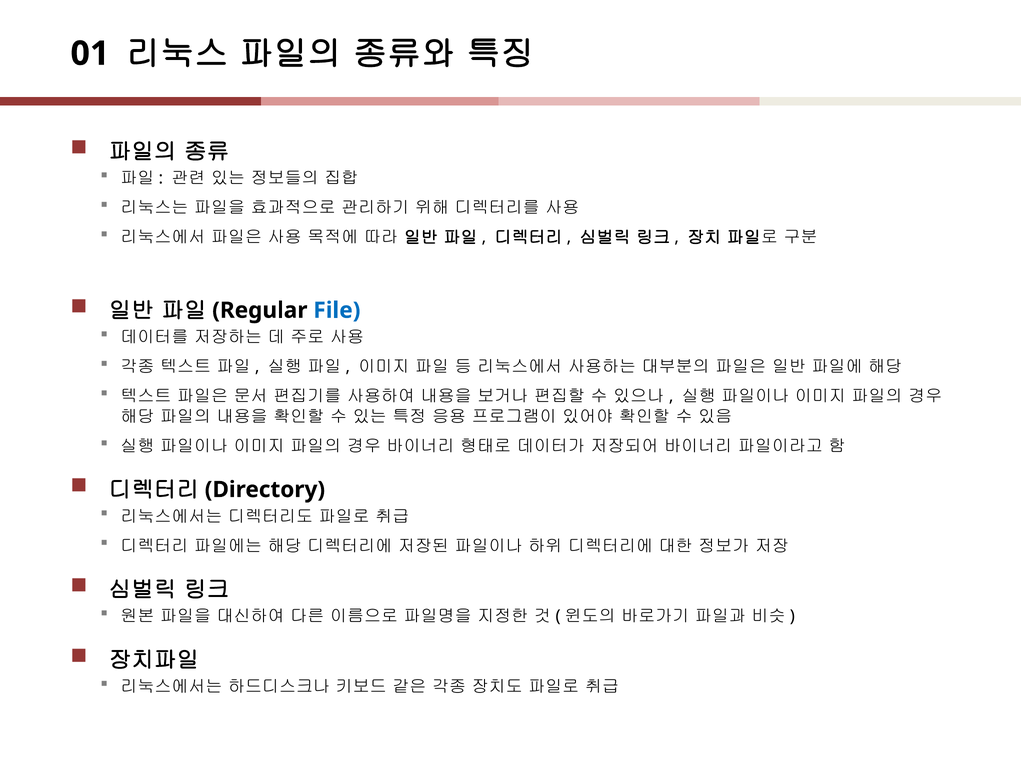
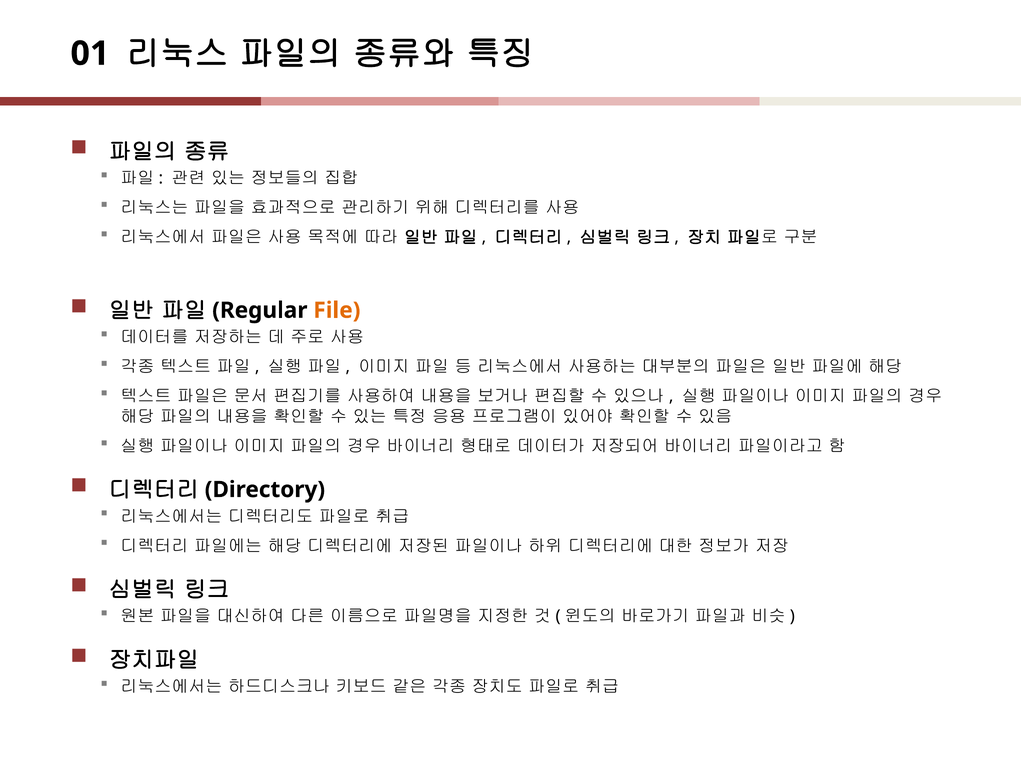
File colour: blue -> orange
